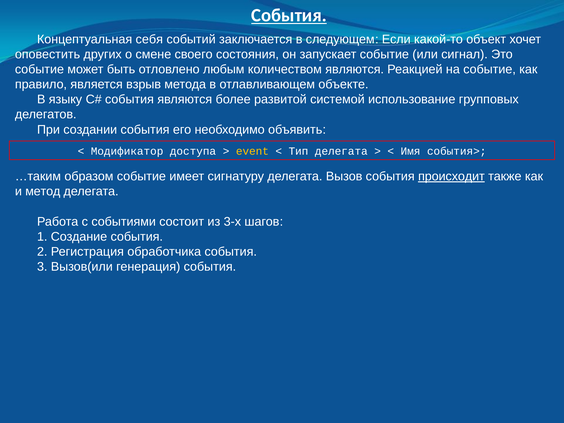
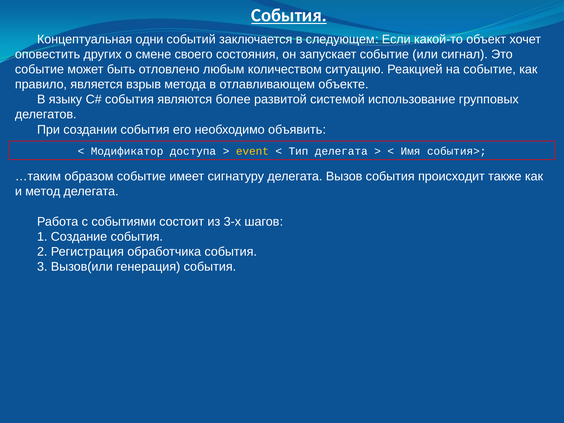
себя: себя -> одни
количеством являются: являются -> ситуацию
происходит underline: present -> none
